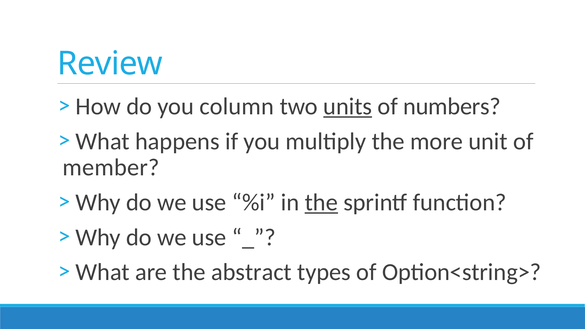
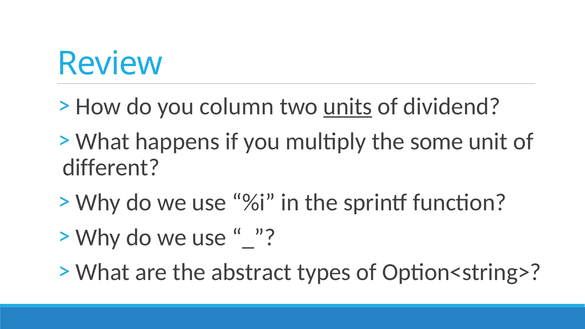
numbers: numbers -> dividend
more: more -> some
member: member -> different
the at (321, 203) underline: present -> none
